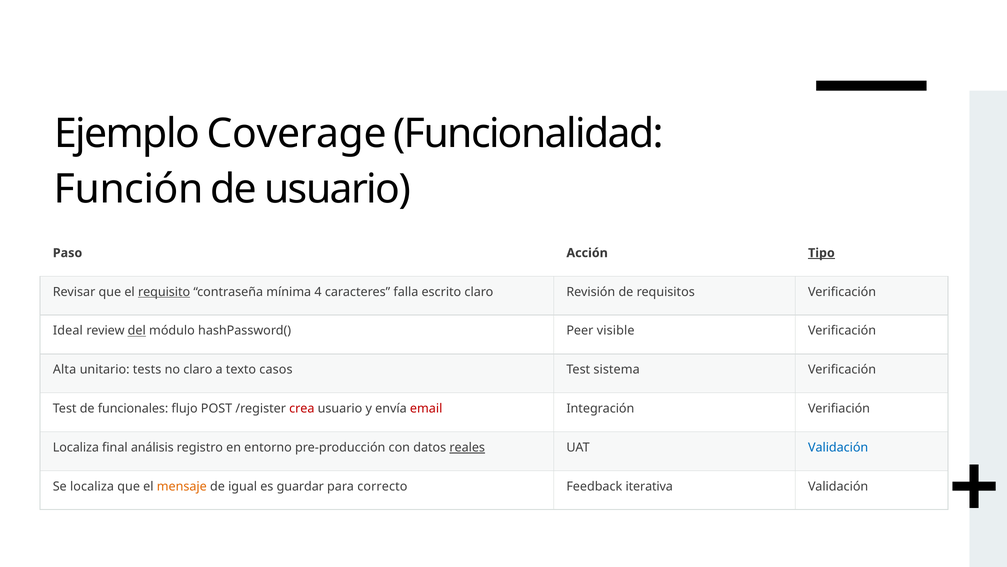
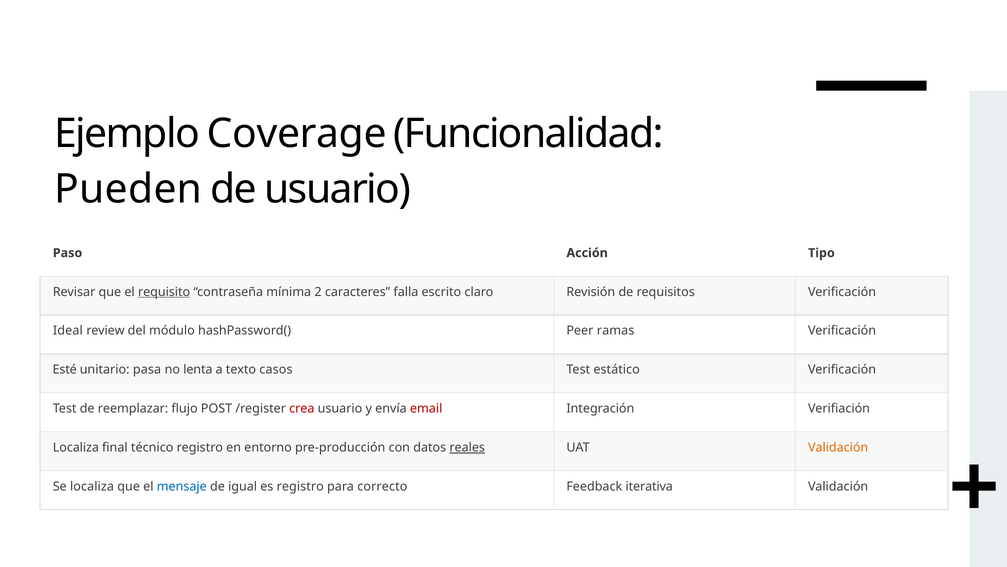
Función: Función -> Pueden
Tipo underline: present -> none
4: 4 -> 2
del underline: present -> none
visible: visible -> ramas
Alta: Alta -> Esté
tests: tests -> pasa
no claro: claro -> lenta
sistema: sistema -> estático
funcionales: funcionales -> reemplazar
análisis: análisis -> técnico
Validación at (838, 447) colour: blue -> orange
mensaje colour: orange -> blue
es guardar: guardar -> registro
